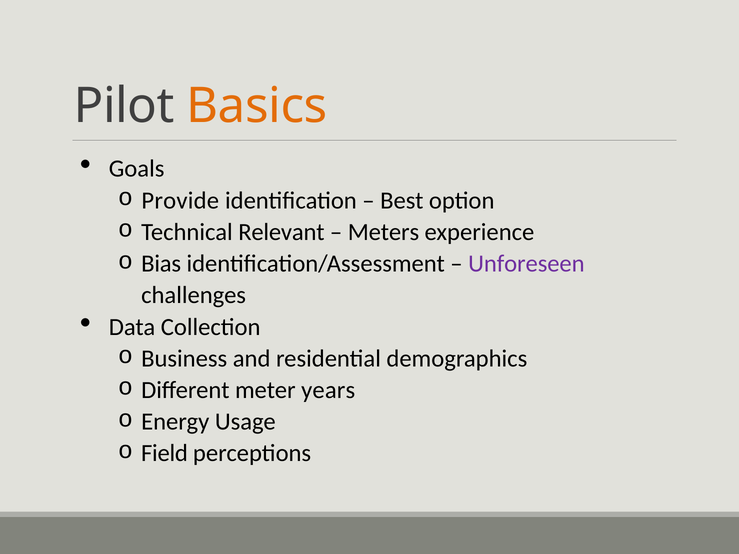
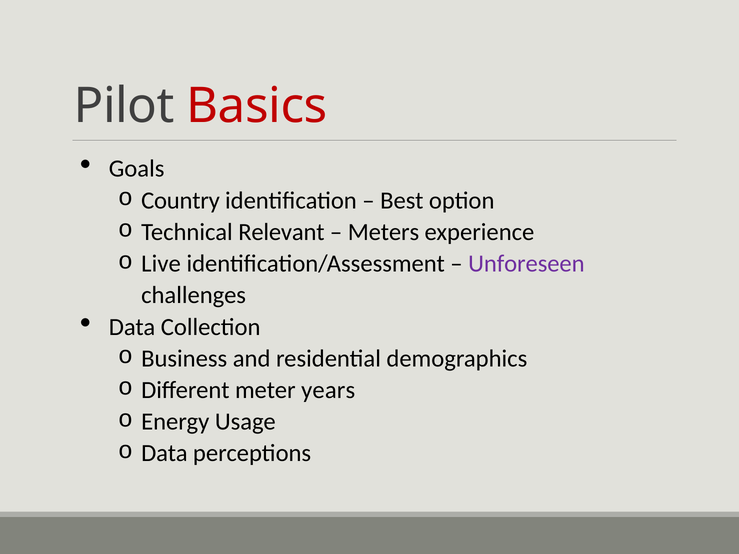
Basics colour: orange -> red
Provide: Provide -> Country
Bias: Bias -> Live
Field at (164, 454): Field -> Data
